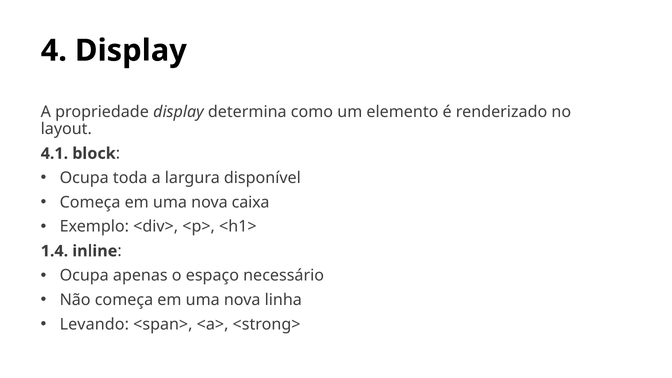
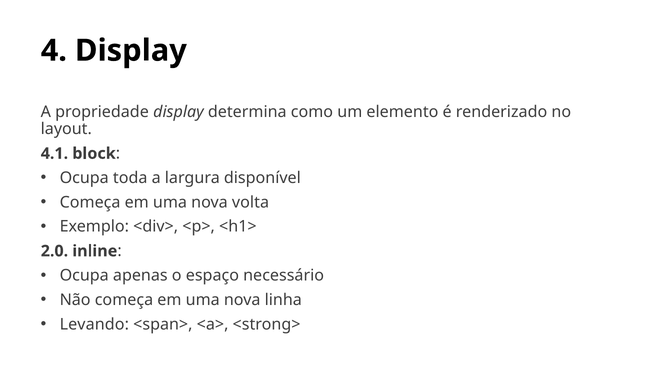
caixa: caixa -> volta
1.4: 1.4 -> 2.0
